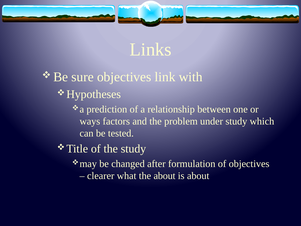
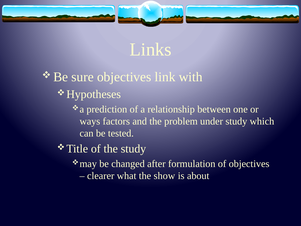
the about: about -> show
